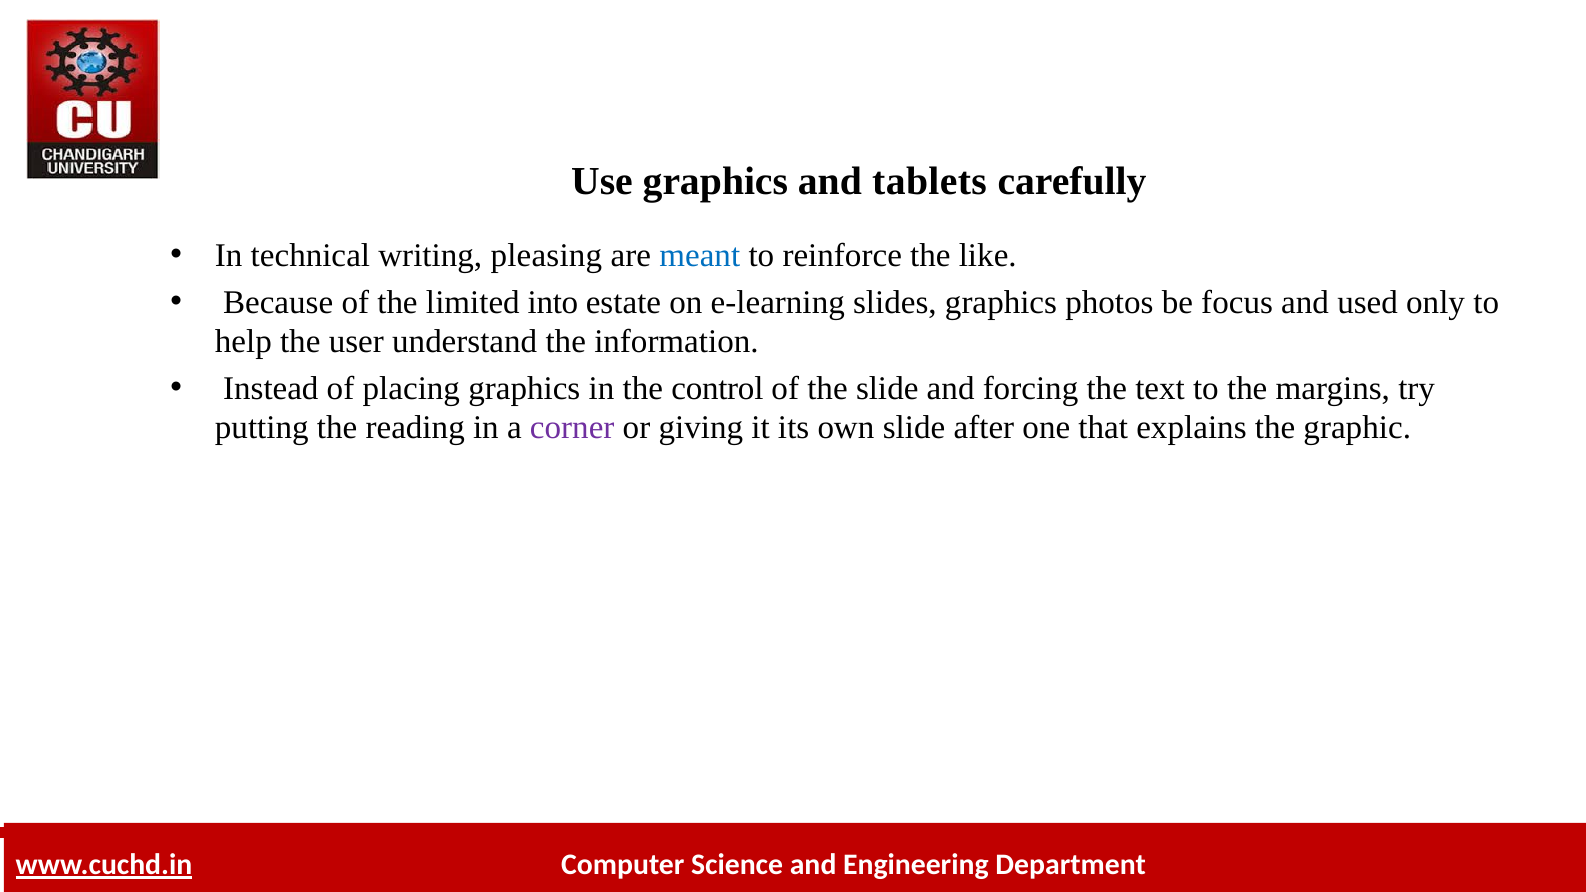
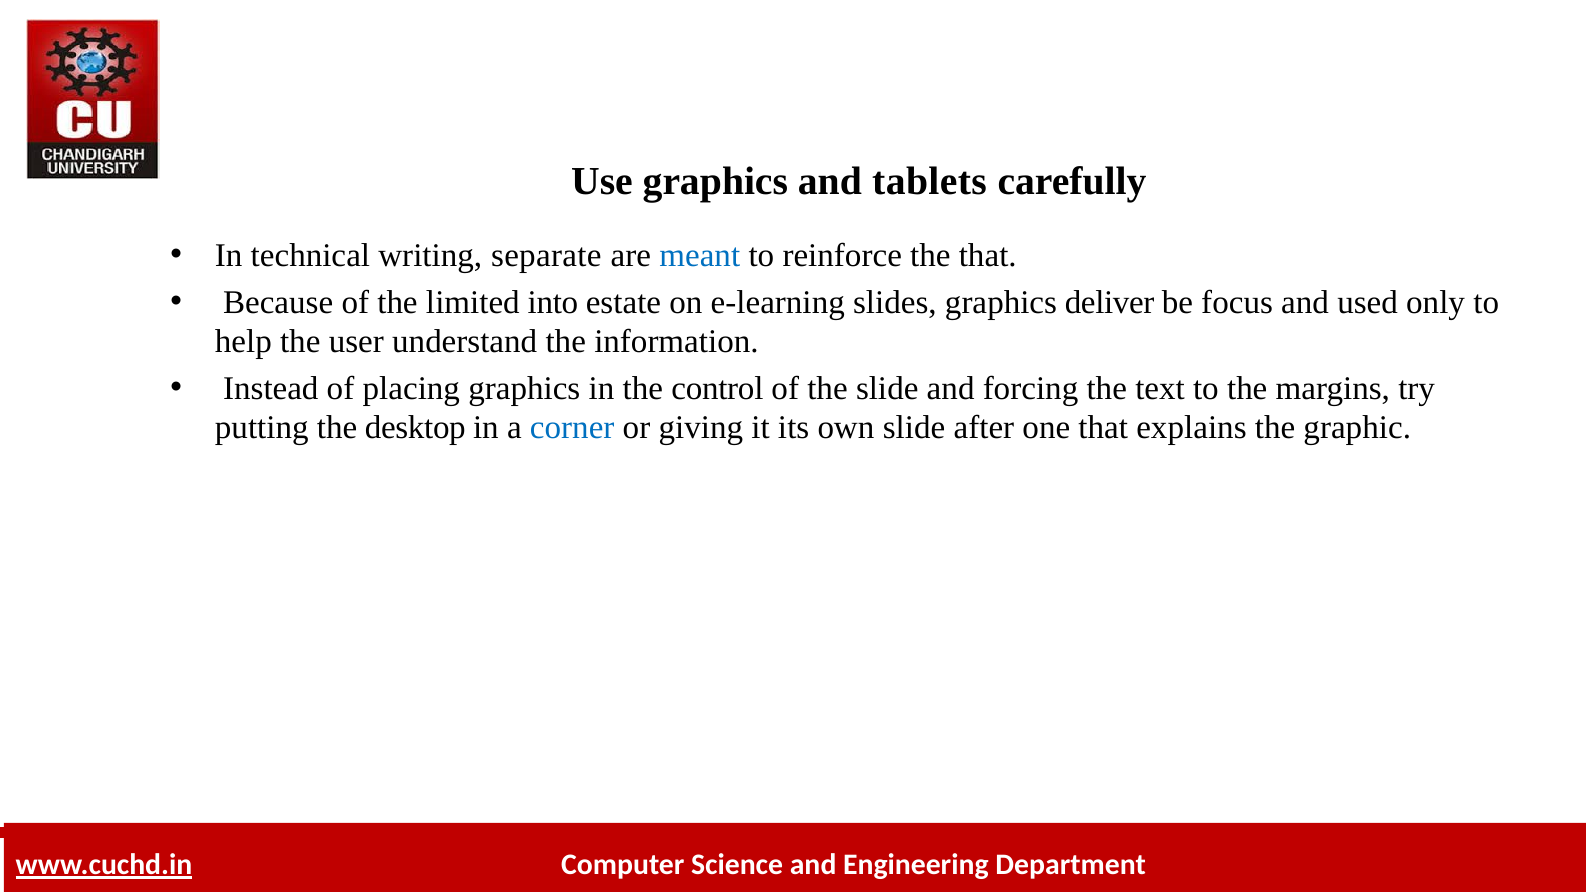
pleasing: pleasing -> separate
the like: like -> that
photos: photos -> deliver
reading: reading -> desktop
corner colour: purple -> blue
